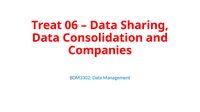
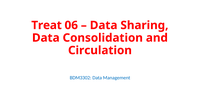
Companies: Companies -> Circulation
